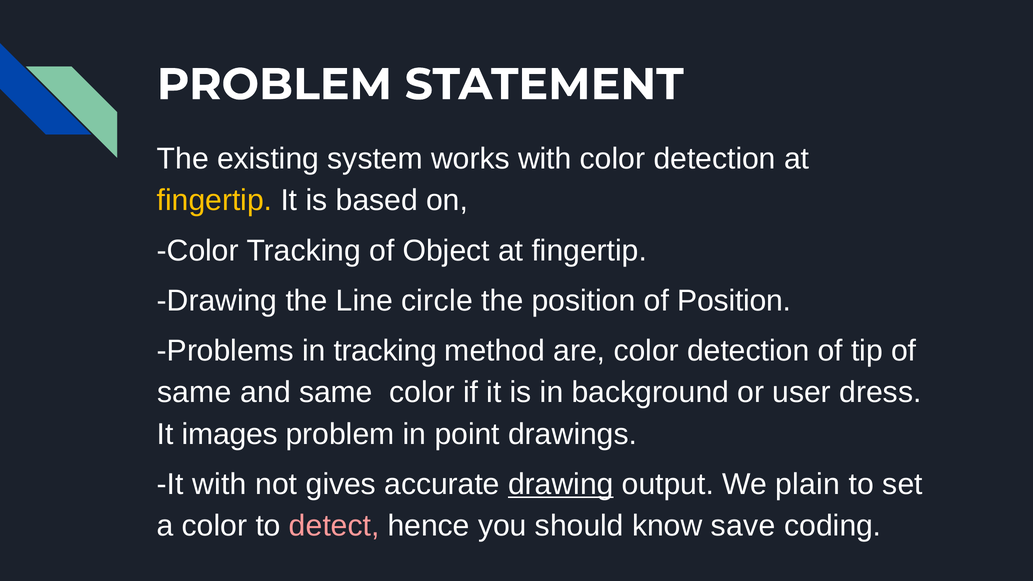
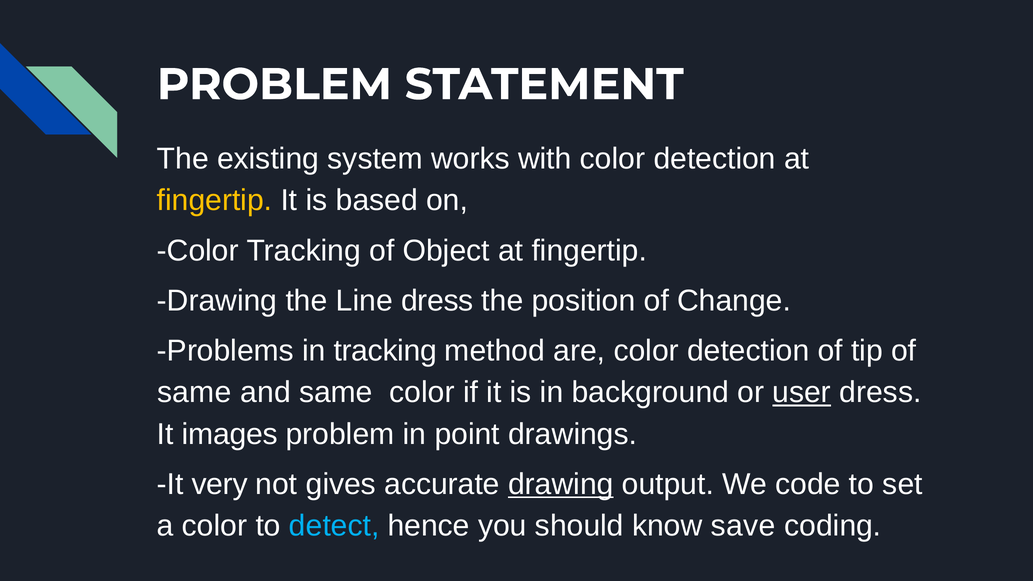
Line circle: circle -> dress
of Position: Position -> Change
user underline: none -> present
It with: with -> very
plain: plain -> code
detect colour: pink -> light blue
